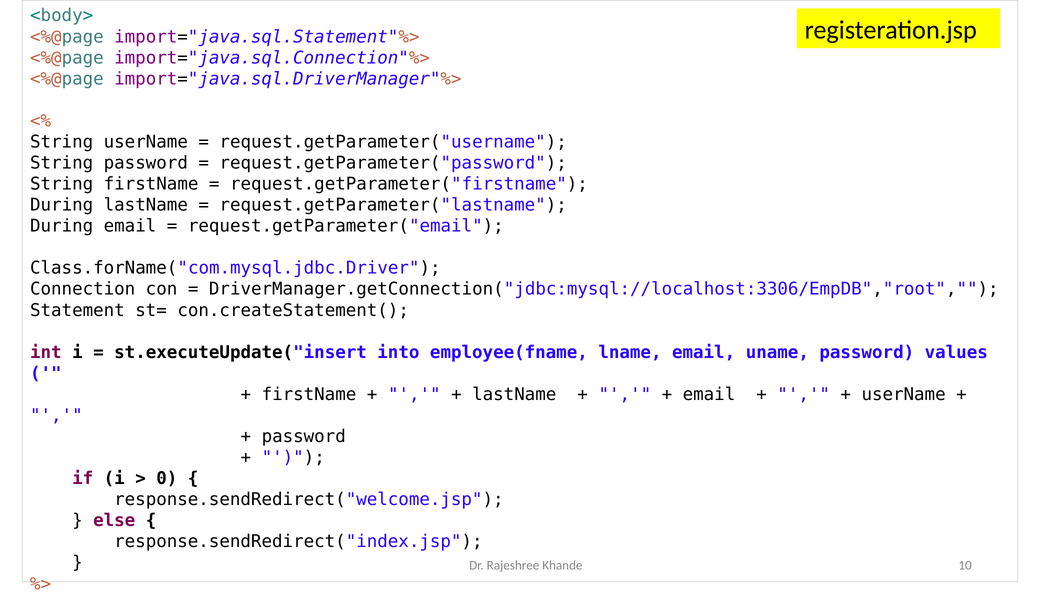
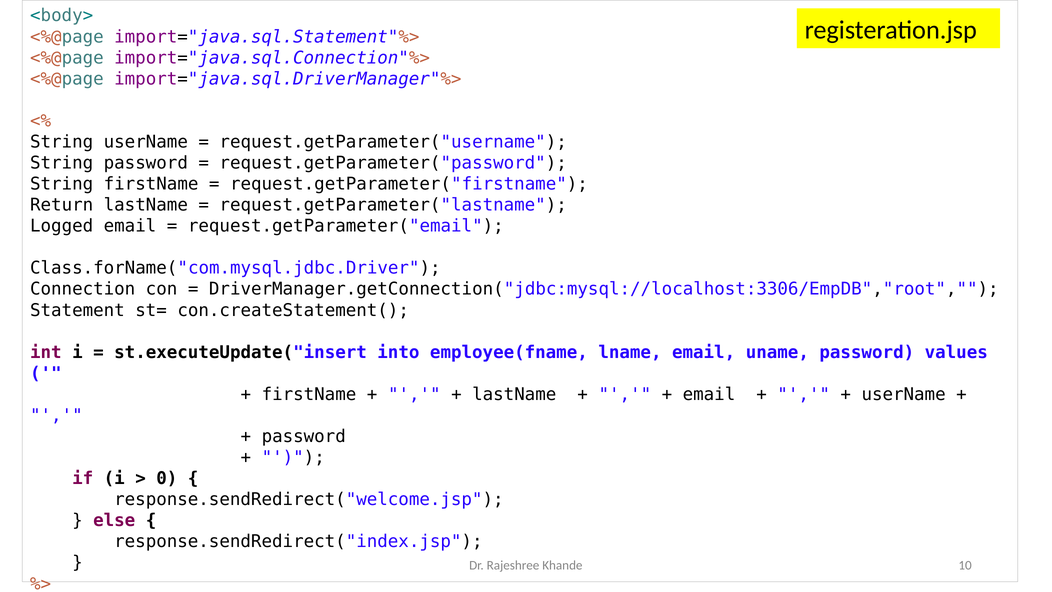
During at (62, 205): During -> Return
During at (62, 226): During -> Logged
